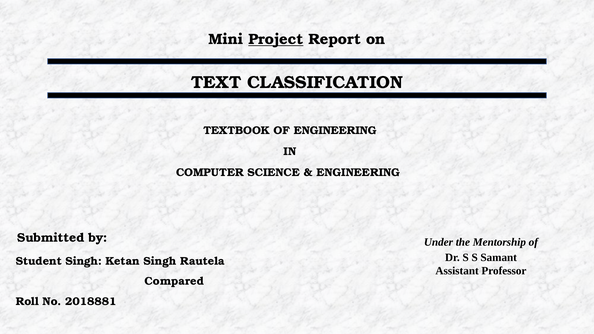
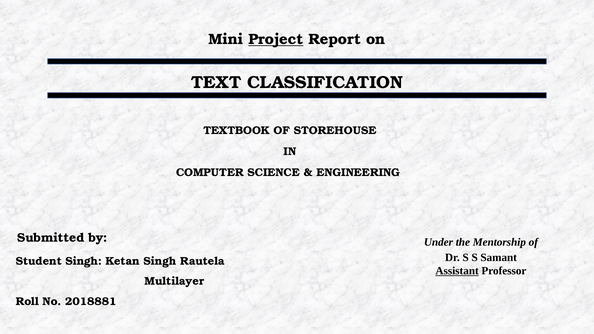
OF ENGINEERING: ENGINEERING -> STOREHOUSE
Assistant underline: none -> present
Compared: Compared -> Multilayer
